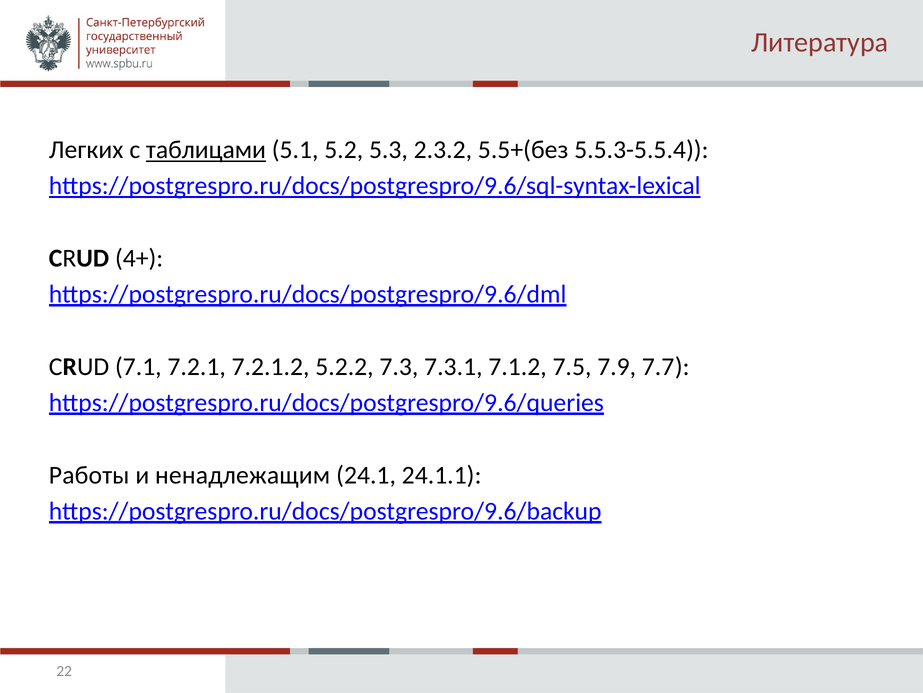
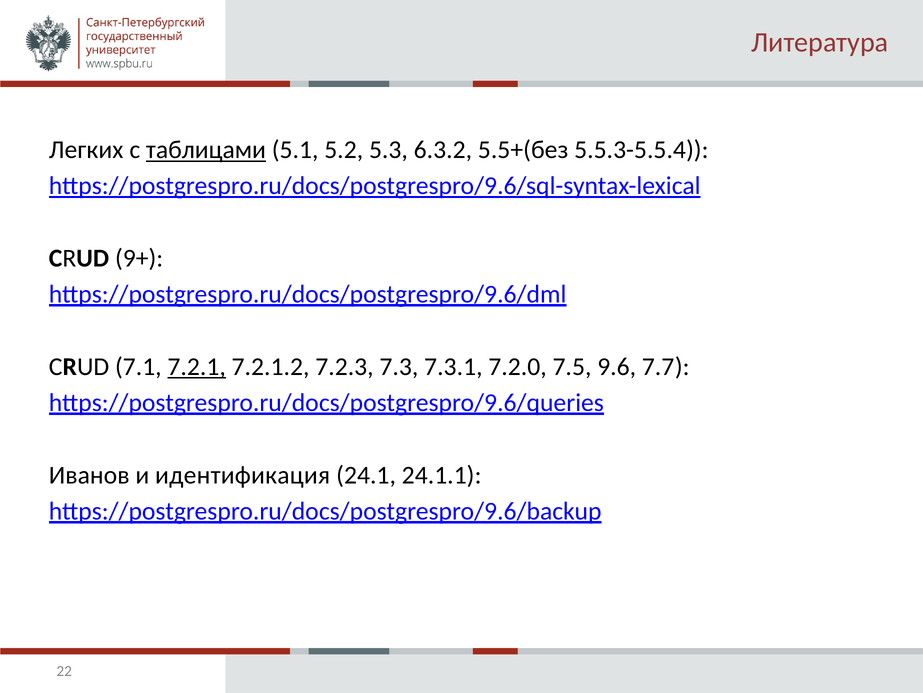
2.3.2: 2.3.2 -> 6.3.2
4+: 4+ -> 9+
7.2.1 underline: none -> present
5.2.2: 5.2.2 -> 7.2.3
7.1.2: 7.1.2 -> 7.2.0
7.9: 7.9 -> 9.6
Работы: Работы -> Иванов
ненадлежащим: ненадлежащим -> идентификация
